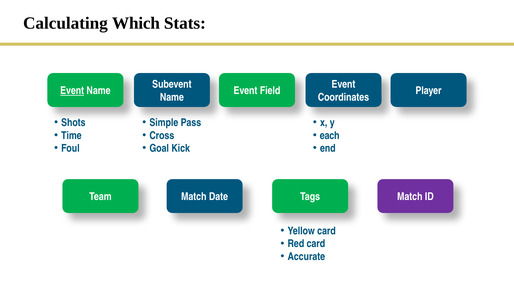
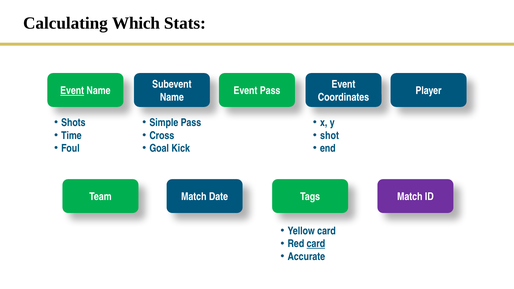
Event Field: Field -> Pass
each: each -> shot
card at (316, 244) underline: none -> present
